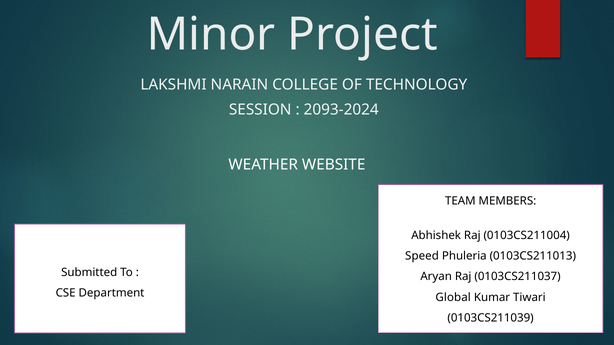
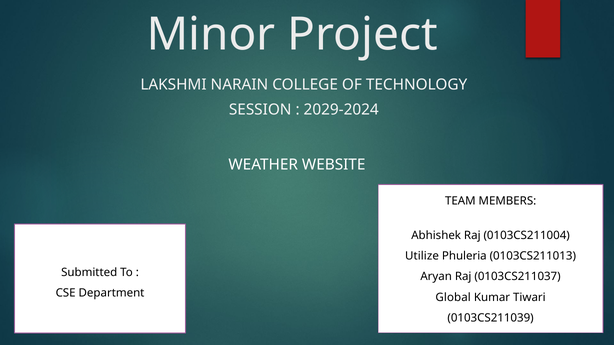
2093-2024: 2093-2024 -> 2029-2024
Speed: Speed -> Utilize
